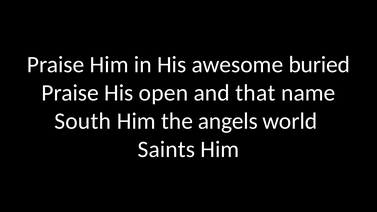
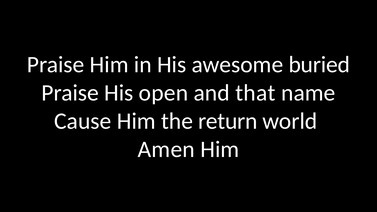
South: South -> Cause
angels: angels -> return
Saints: Saints -> Amen
